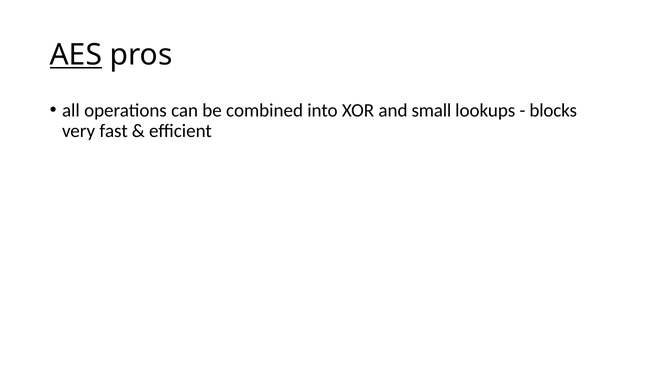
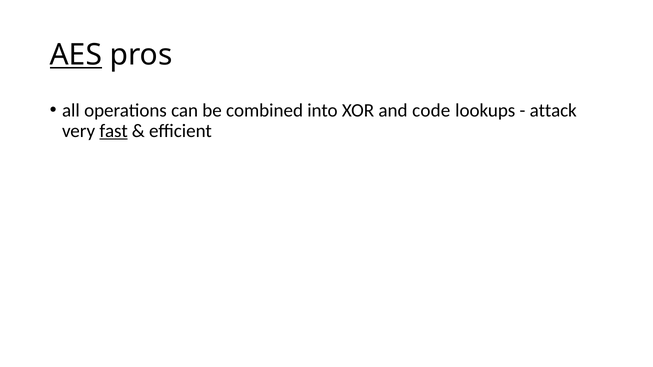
small: small -> code
blocks: blocks -> attack
fast underline: none -> present
